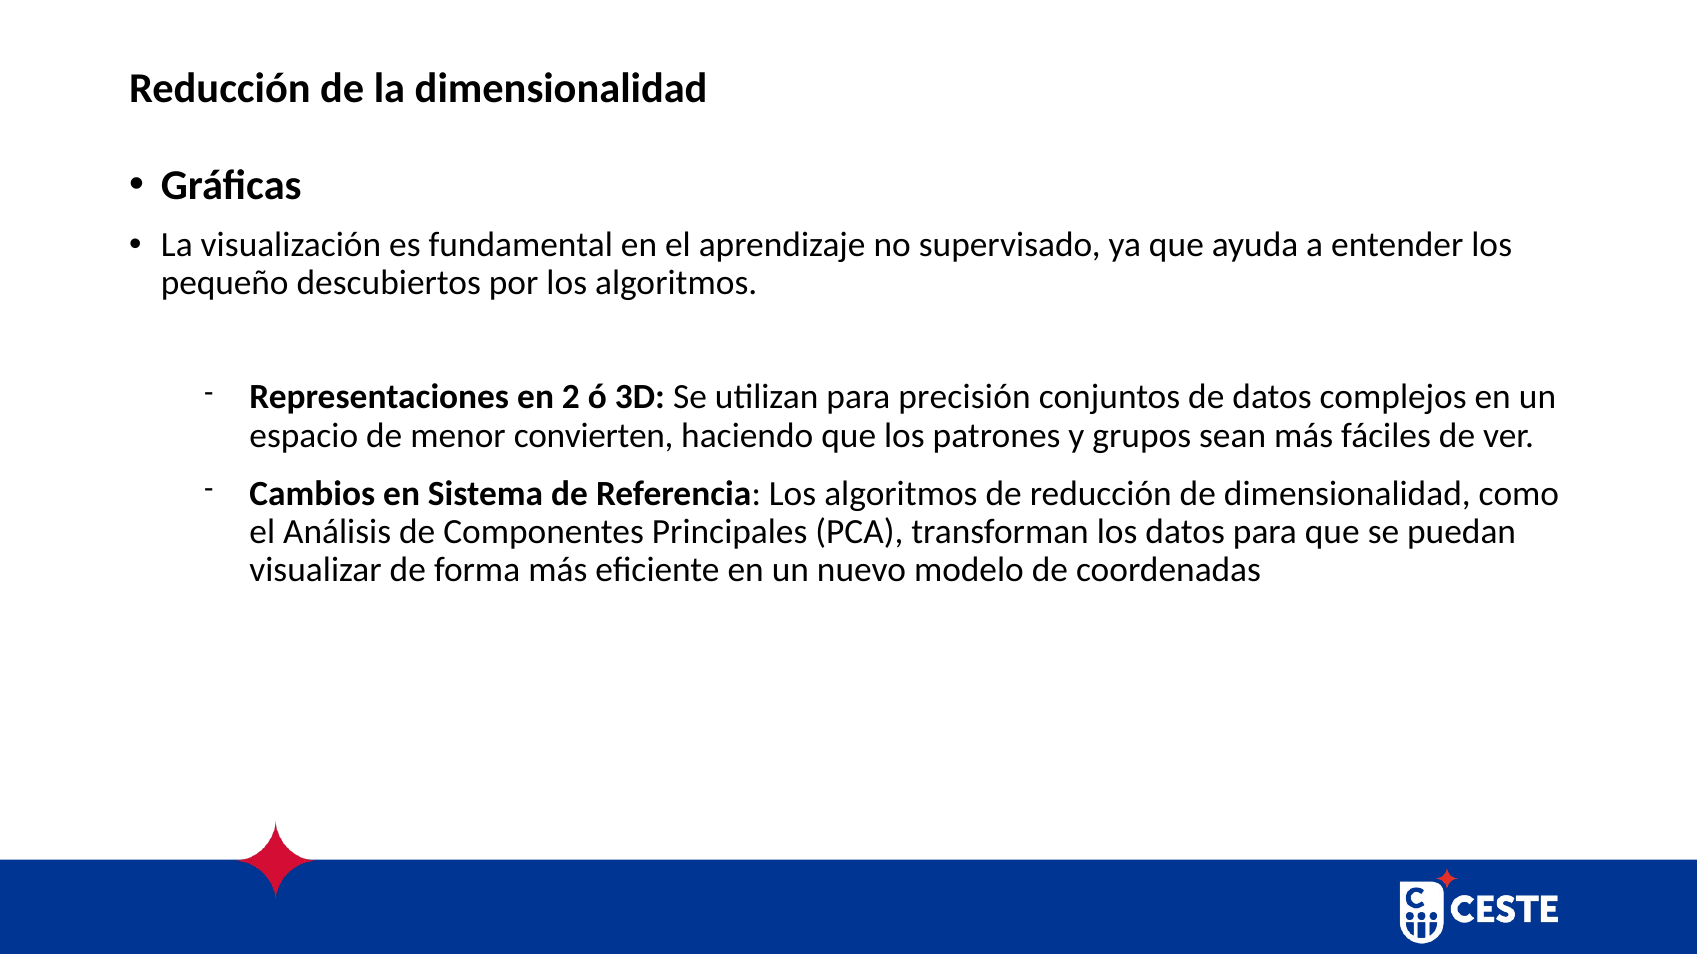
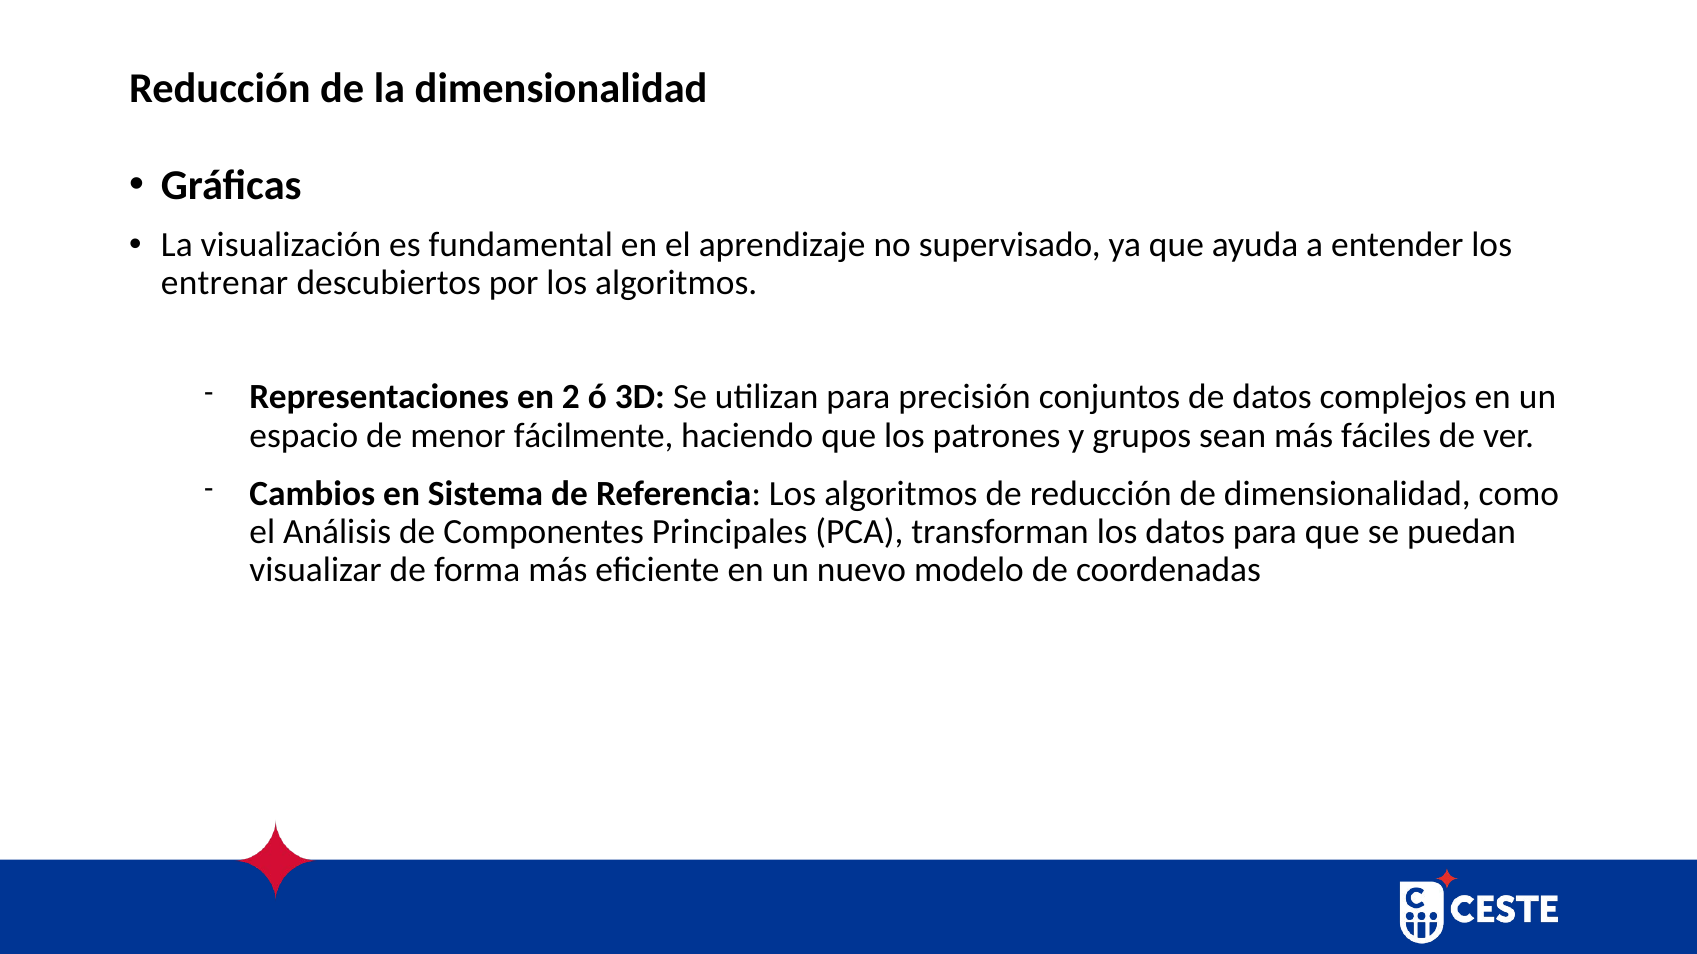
pequeño: pequeño -> entrenar
convierten: convierten -> fácilmente
